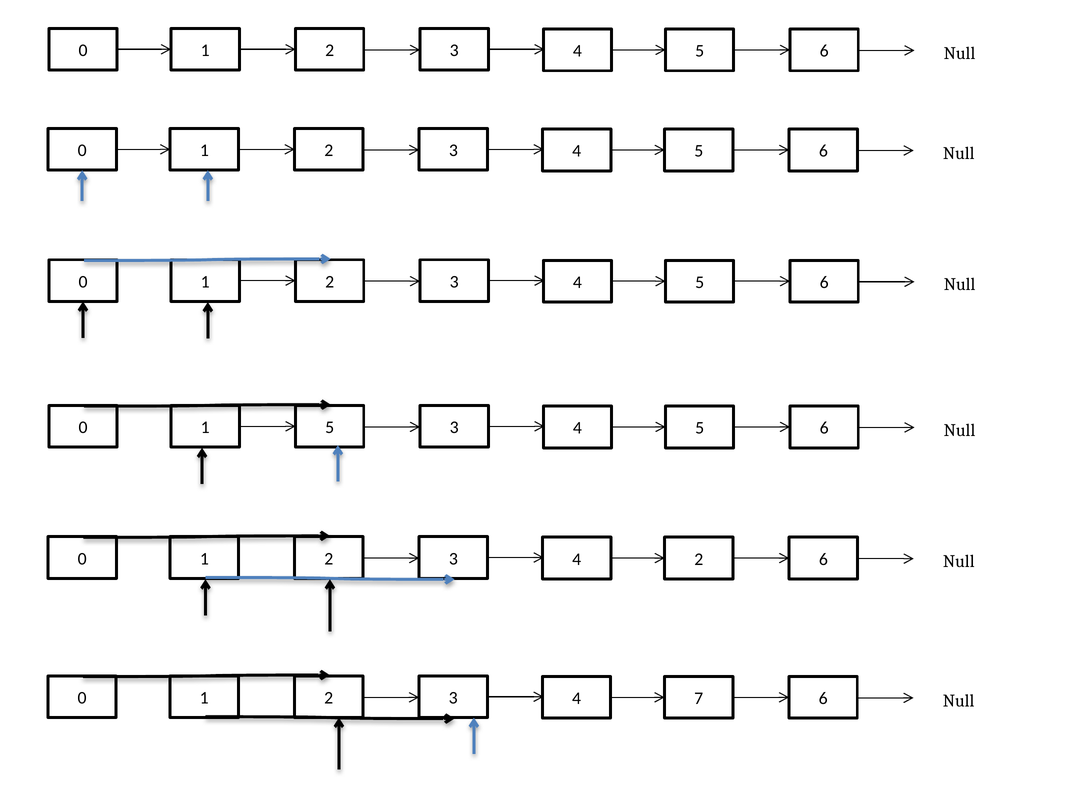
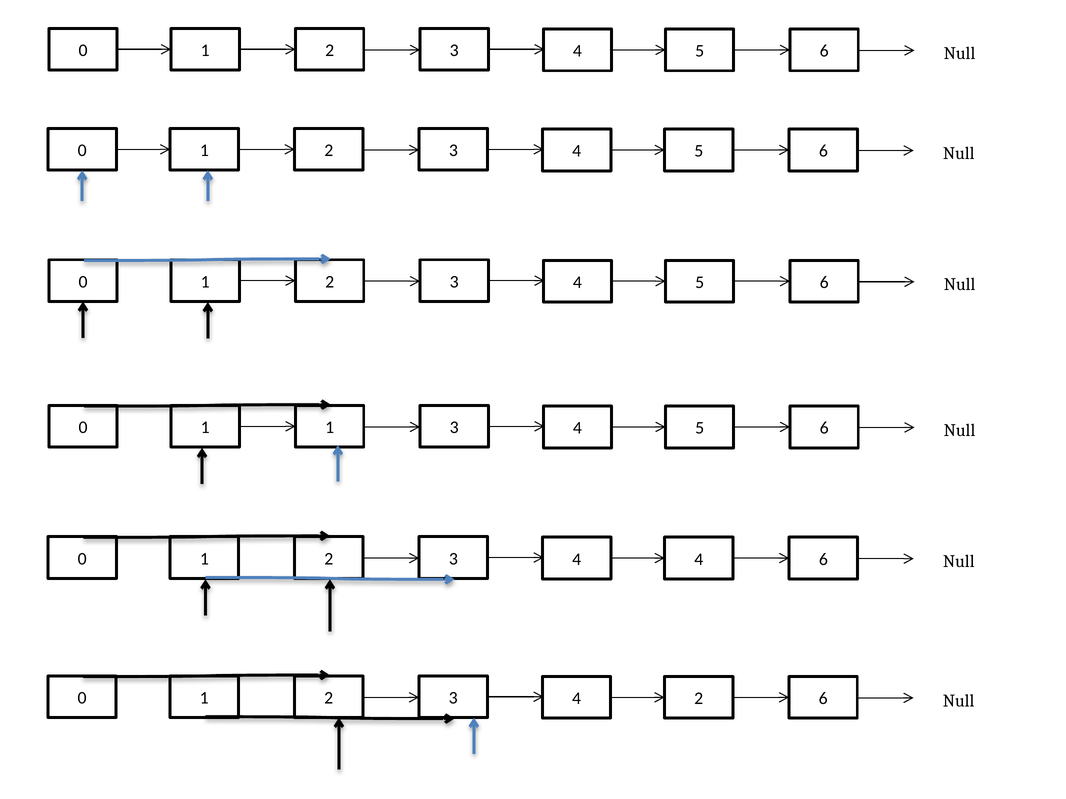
0 5: 5 -> 1
3 2: 2 -> 4
3 7: 7 -> 2
